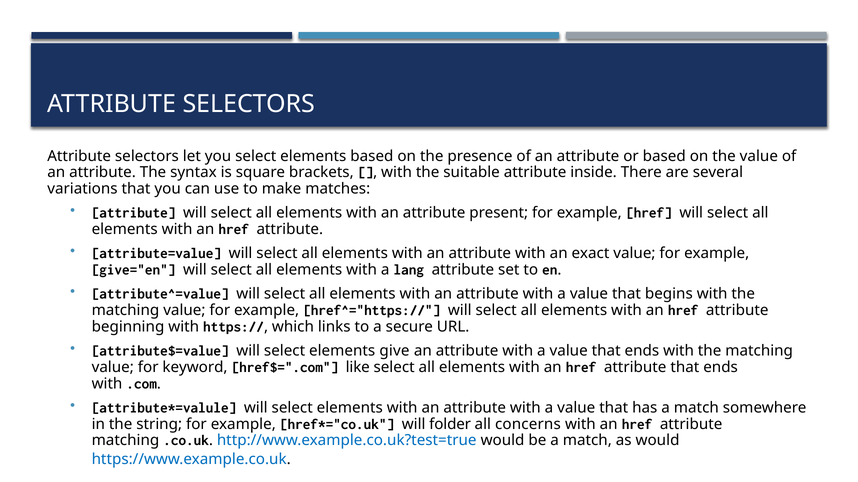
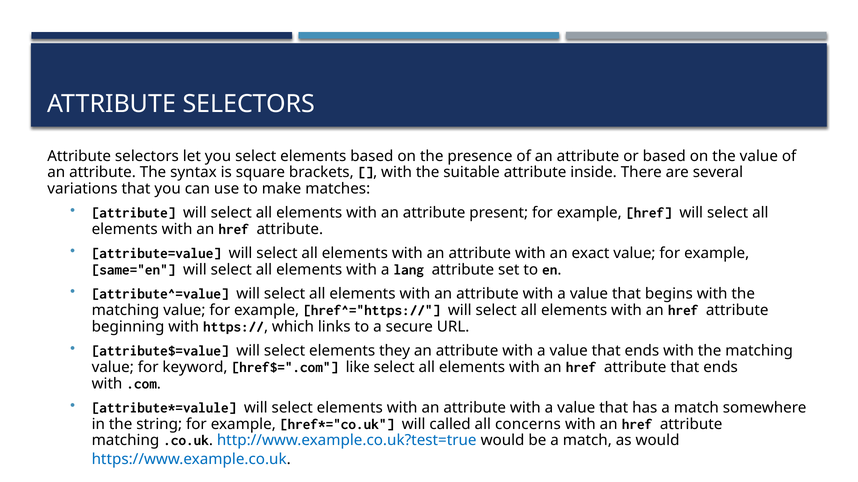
give="en: give="en -> same="en
give: give -> they
folder: folder -> called
